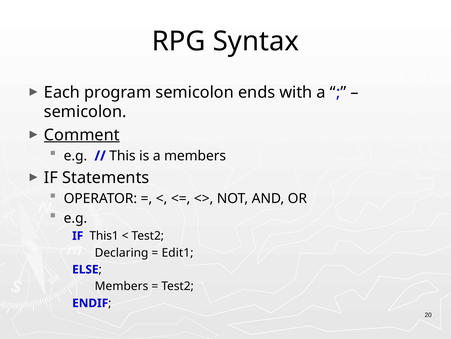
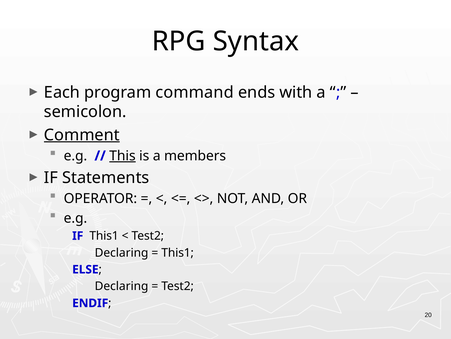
program semicolon: semicolon -> command
This underline: none -> present
Edit1 at (178, 252): Edit1 -> This1
Members at (122, 286): Members -> Declaring
